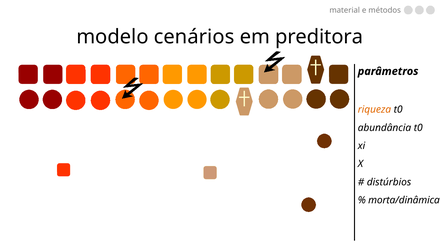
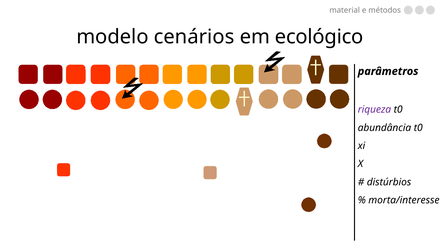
preditora: preditora -> ecológico
riqueza colour: orange -> purple
morta/dinâmica: morta/dinâmica -> morta/interesse
